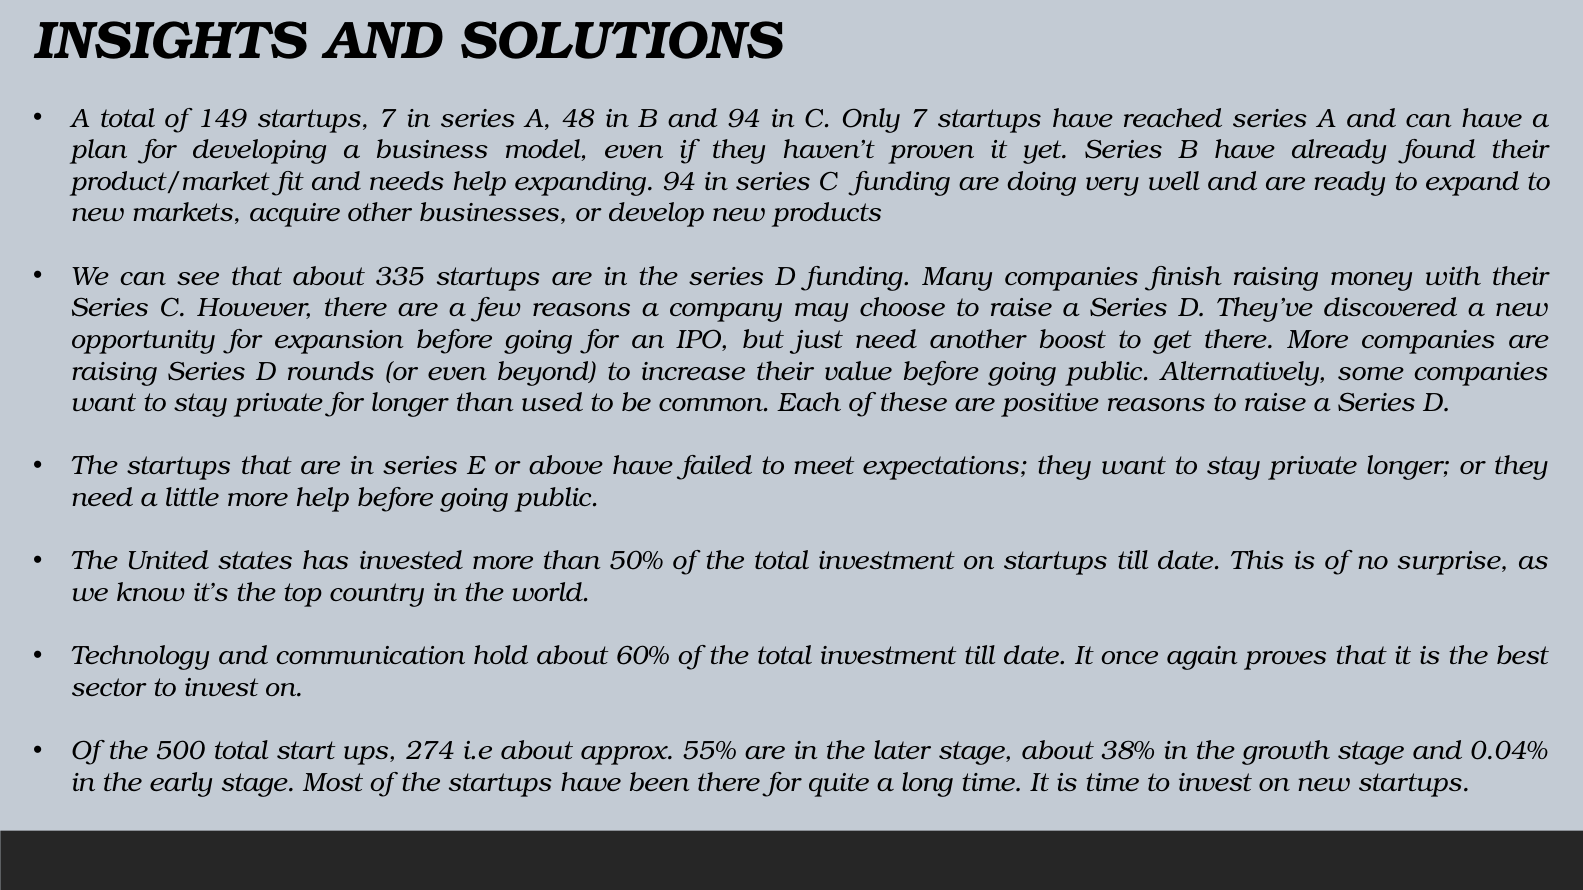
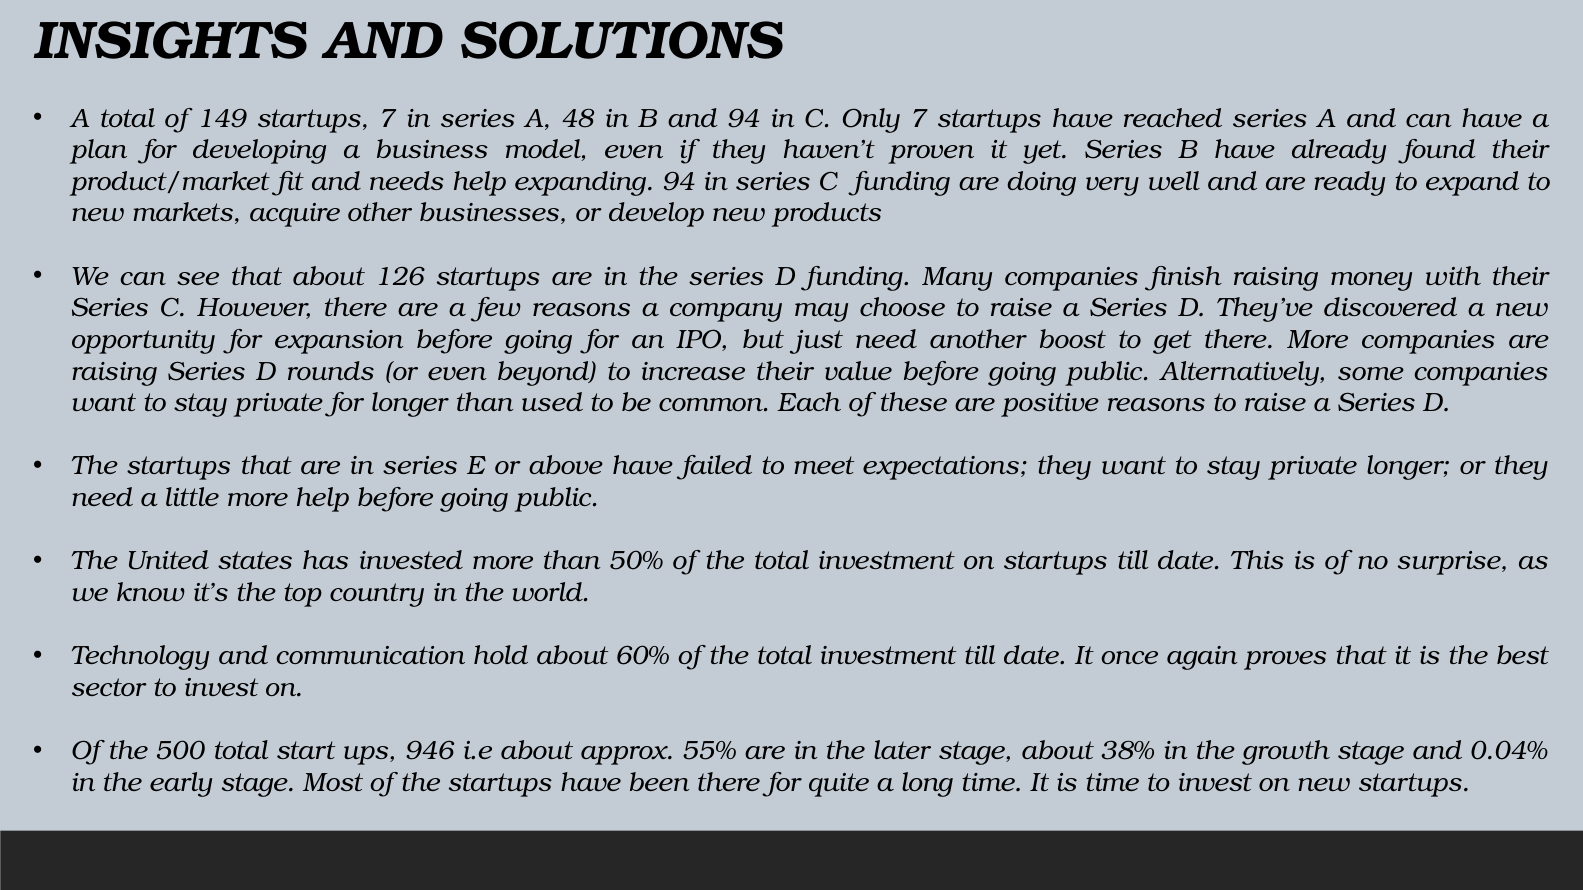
335: 335 -> 126
274: 274 -> 946
